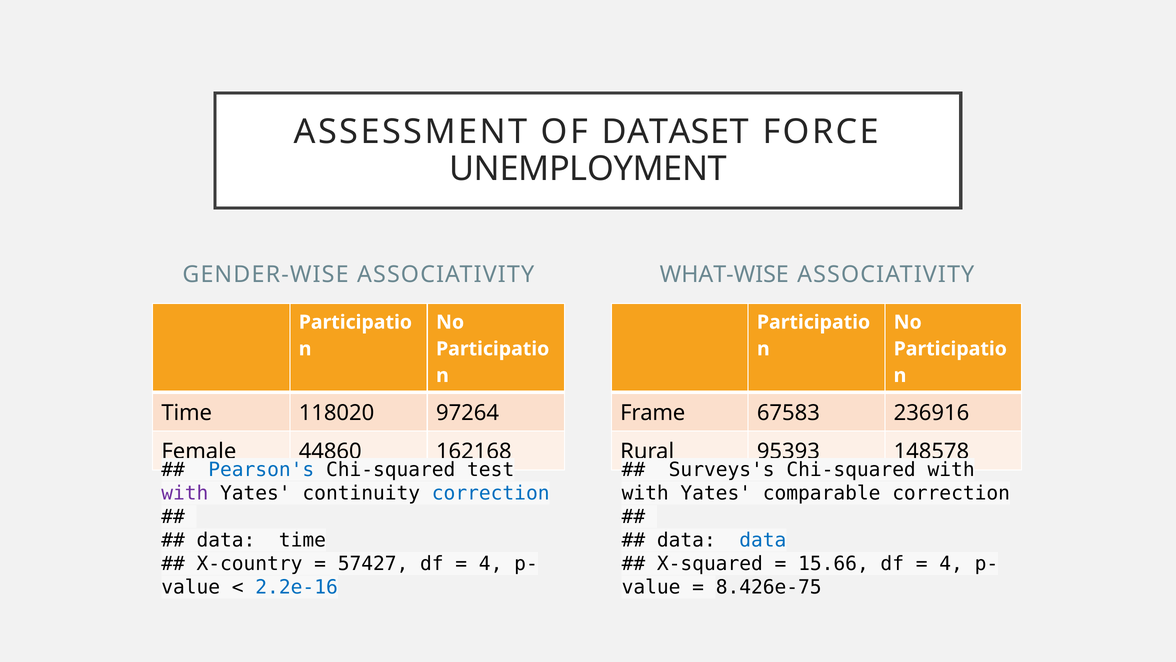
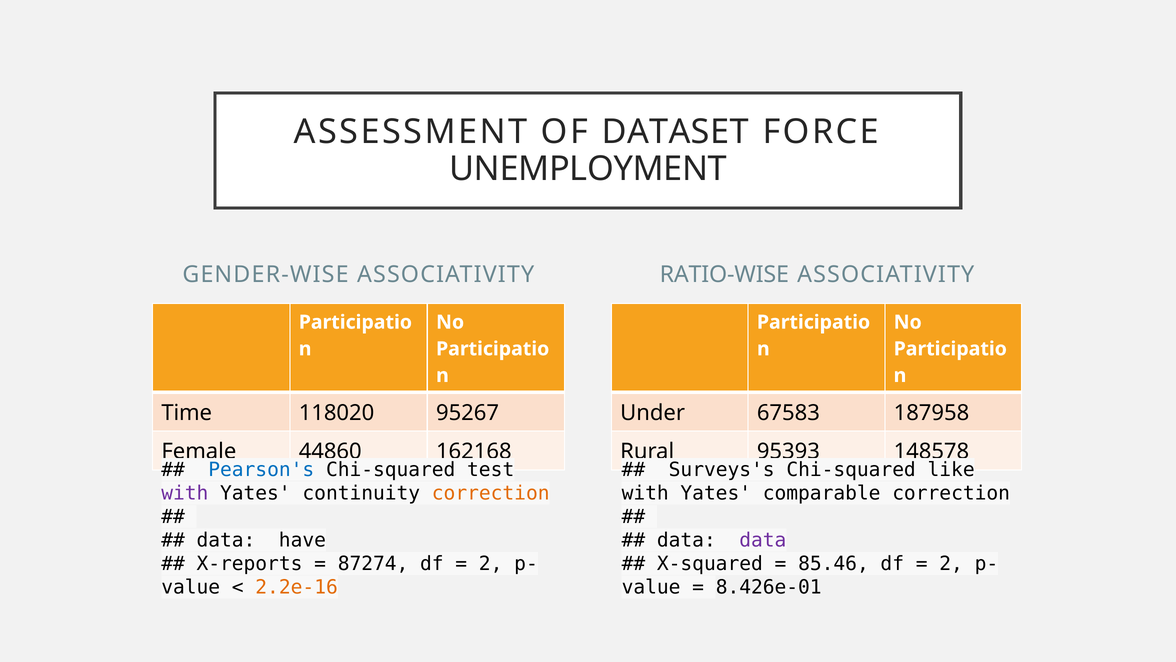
WHAT-WISE: WHAT-WISE -> RATIO-WISE
97264: 97264 -> 95267
Frame: Frame -> Under
236916: 236916 -> 187958
Chi-squared with: with -> like
correction at (491, 493) colour: blue -> orange
data time: time -> have
data at (763, 540) colour: blue -> purple
X-country: X-country -> X-reports
57427: 57427 -> 87274
4 at (491, 563): 4 -> 2
15.66: 15.66 -> 85.46
4 at (951, 563): 4 -> 2
2.2e-16 colour: blue -> orange
8.426e-75: 8.426e-75 -> 8.426e-01
